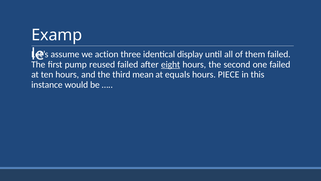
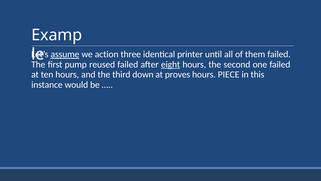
assume underline: none -> present
display: display -> printer
mean: mean -> down
equals: equals -> proves
